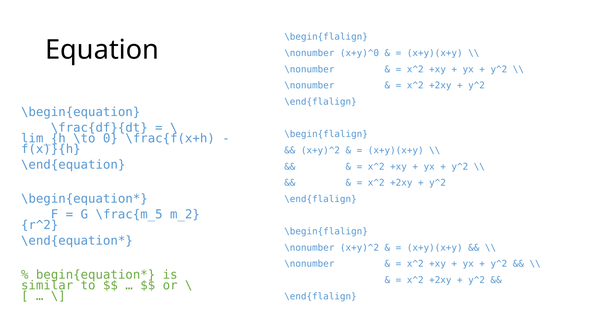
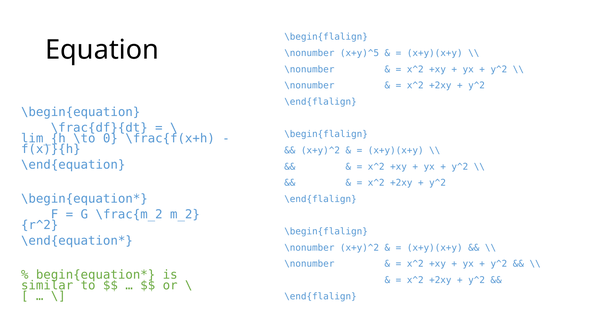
x+y)^0: x+y)^0 -> x+y)^5
\frac{m_5: \frac{m_5 -> \frac{m_2
